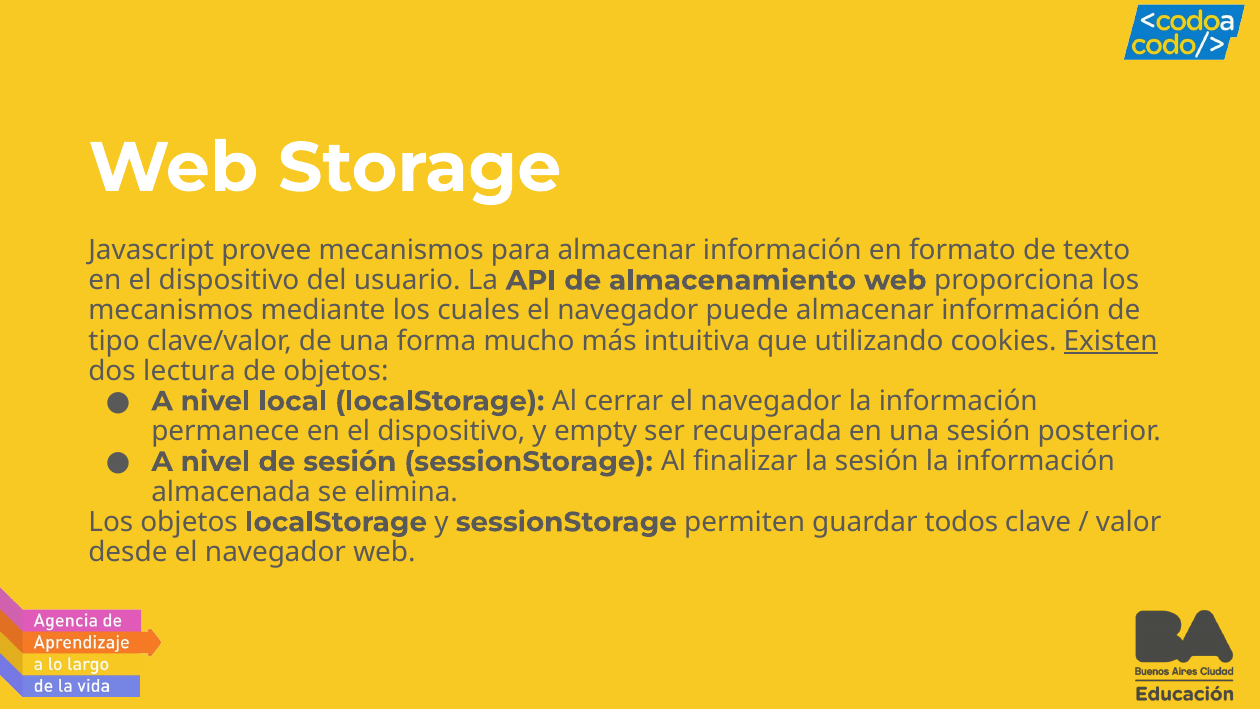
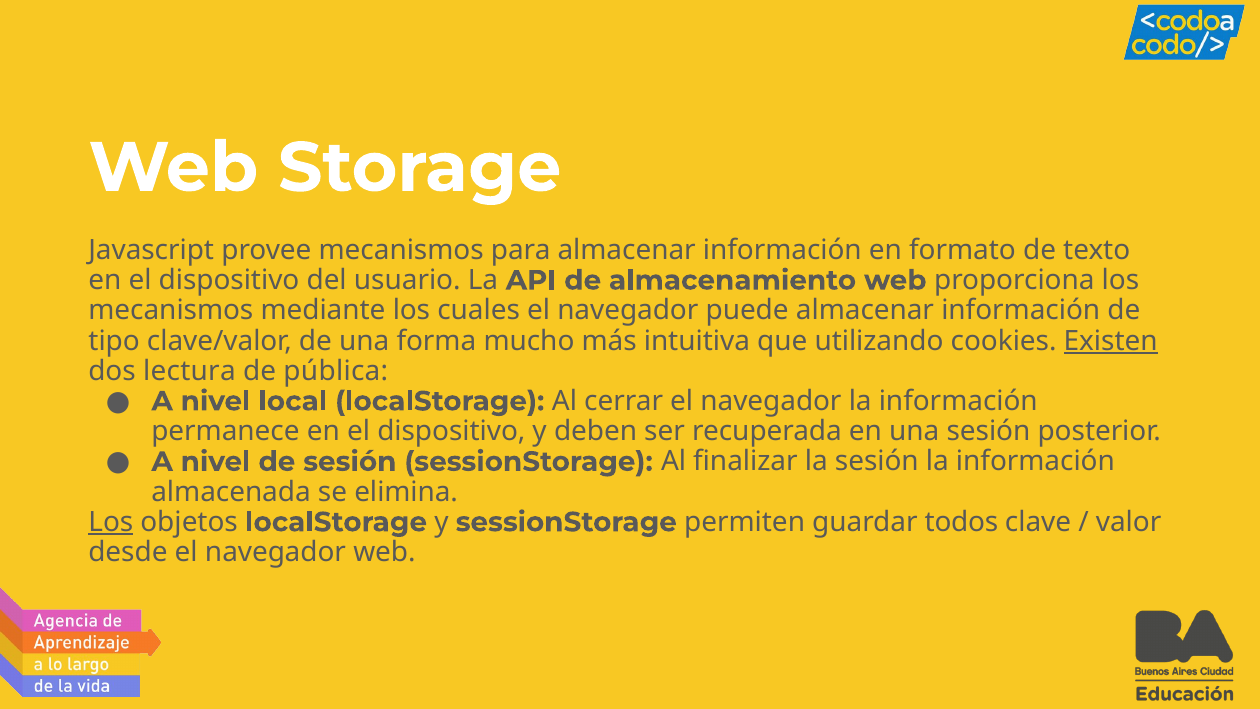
de objetos: objetos -> pública
empty: empty -> deben
Los at (111, 522) underline: none -> present
